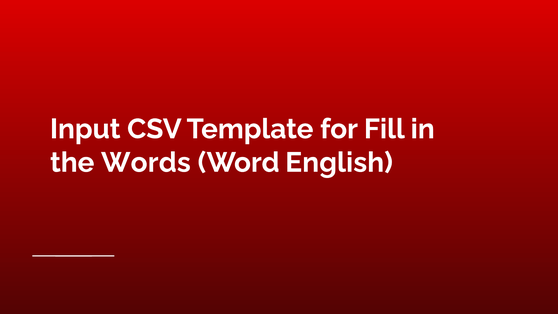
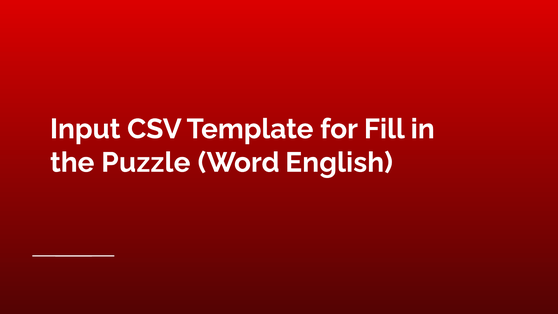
Words: Words -> Puzzle
